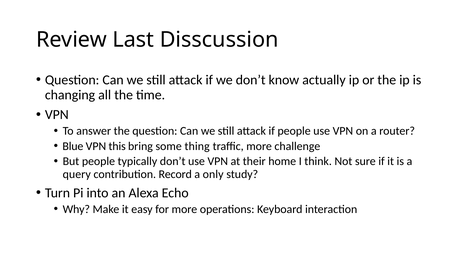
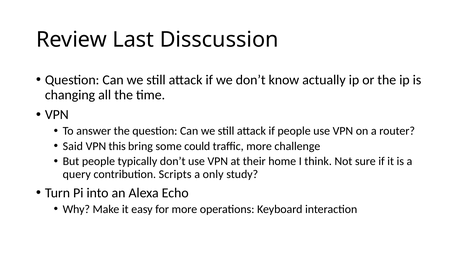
Blue: Blue -> Said
thing: thing -> could
Record: Record -> Scripts
